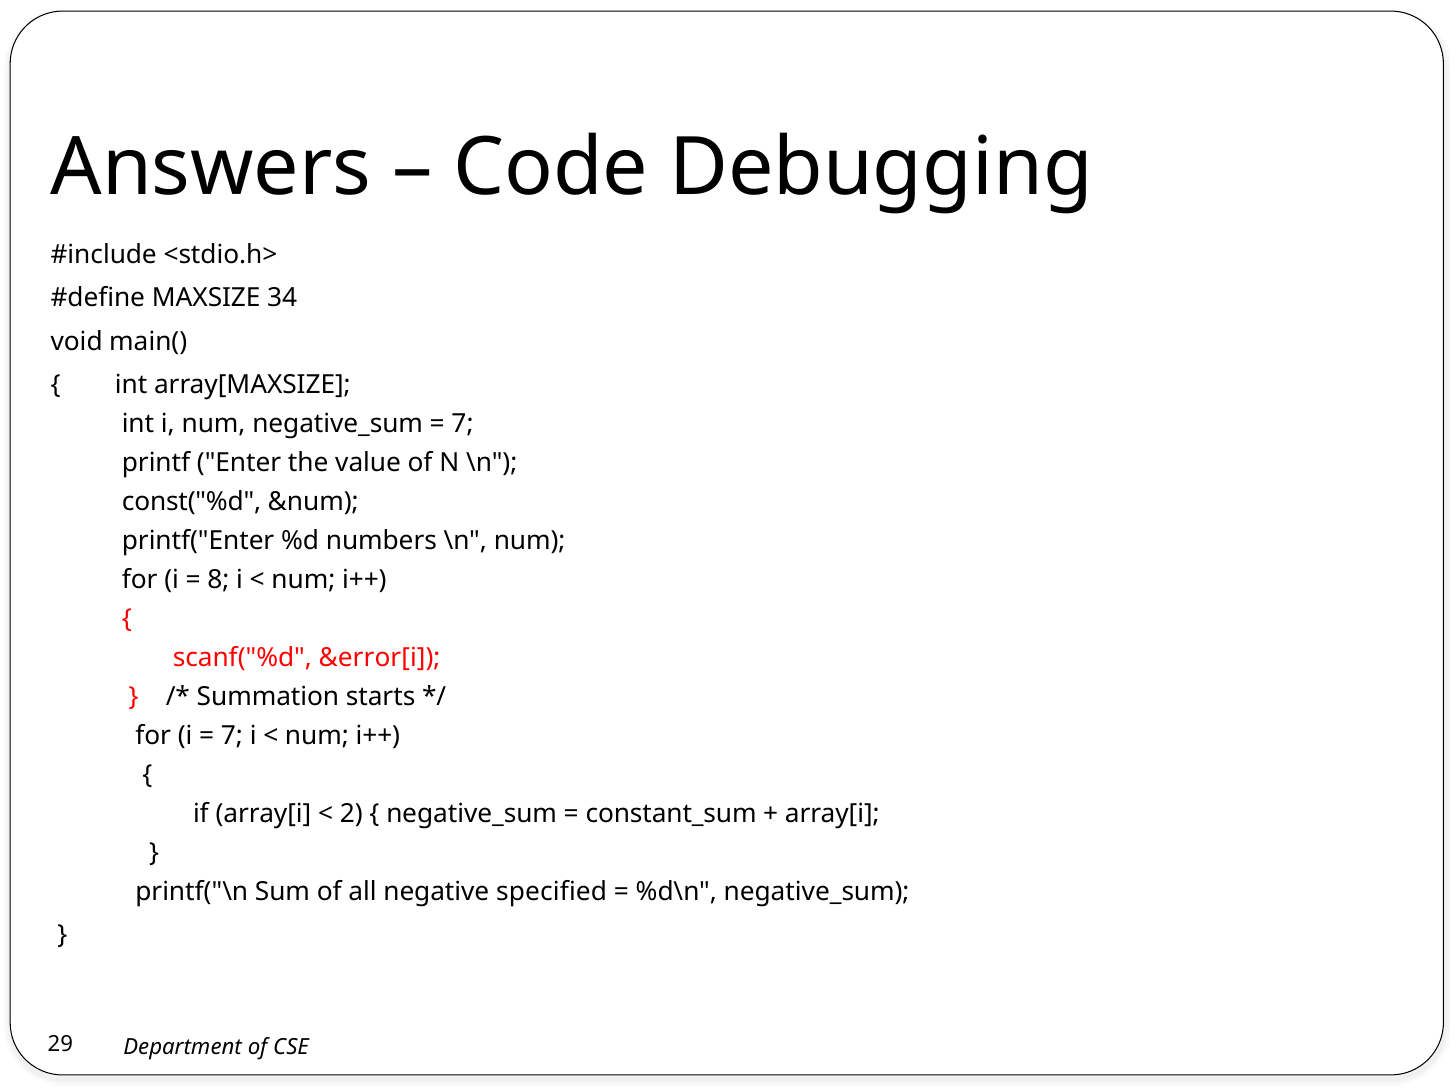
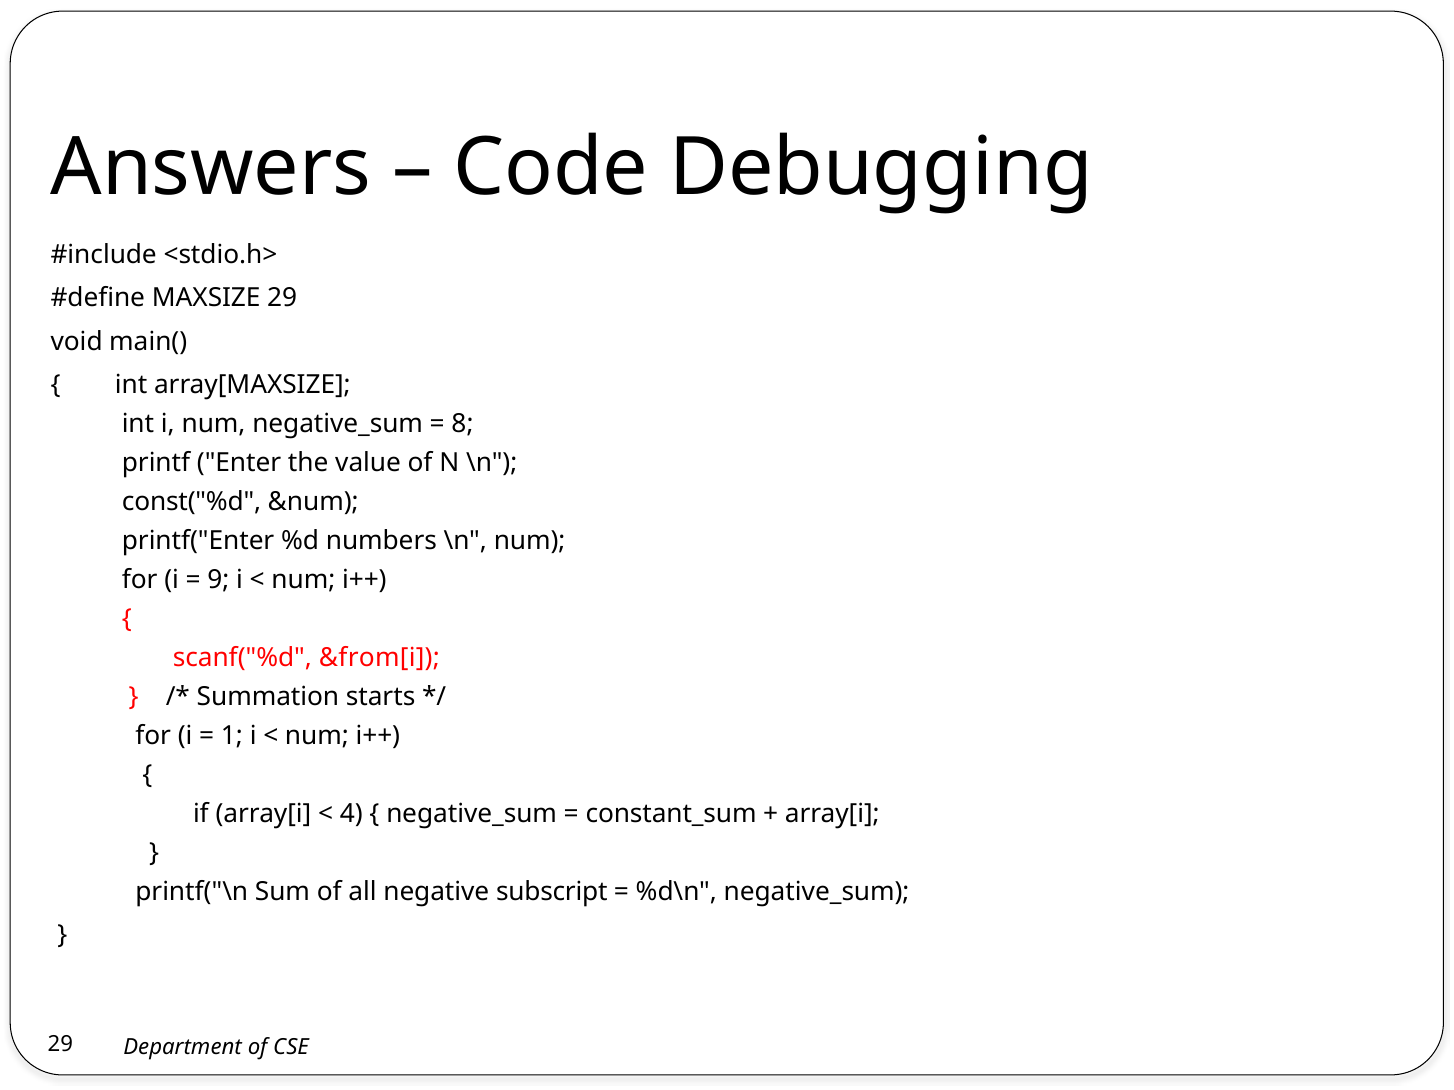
MAXSIZE 34: 34 -> 29
7 at (463, 424): 7 -> 8
8: 8 -> 9
&error[i: &error[i -> &from[i
7 at (232, 736): 7 -> 1
2: 2 -> 4
specified: specified -> subscript
